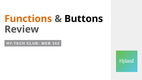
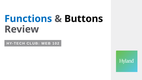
Functions colour: orange -> blue
